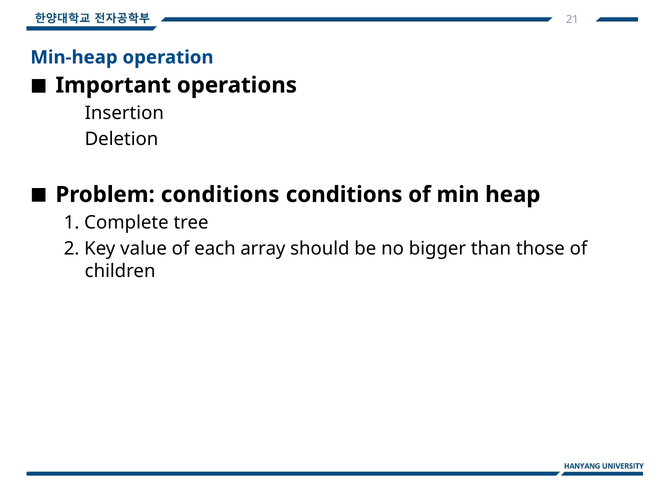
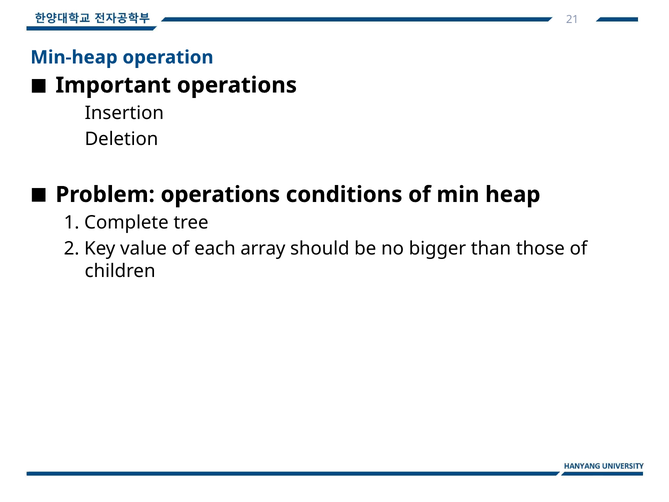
Problem conditions: conditions -> operations
